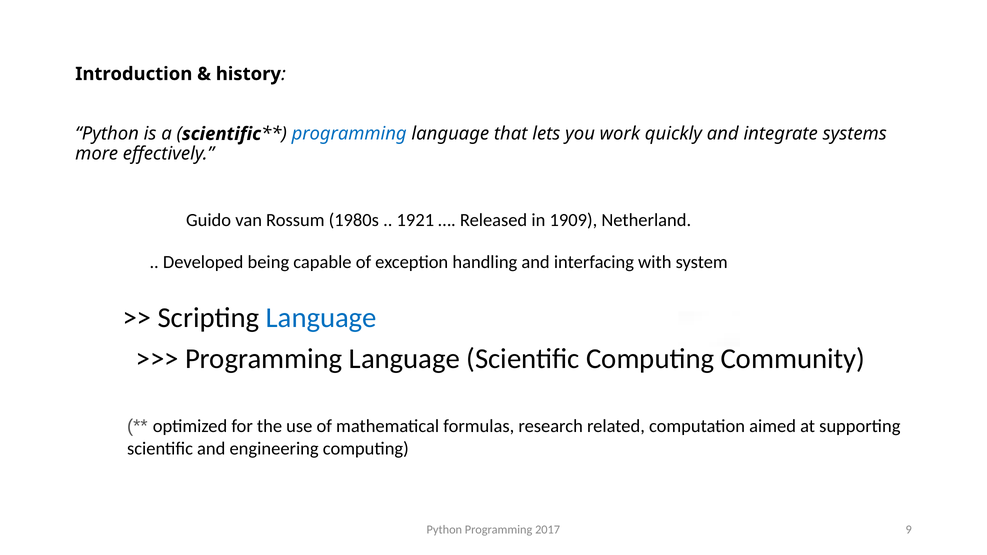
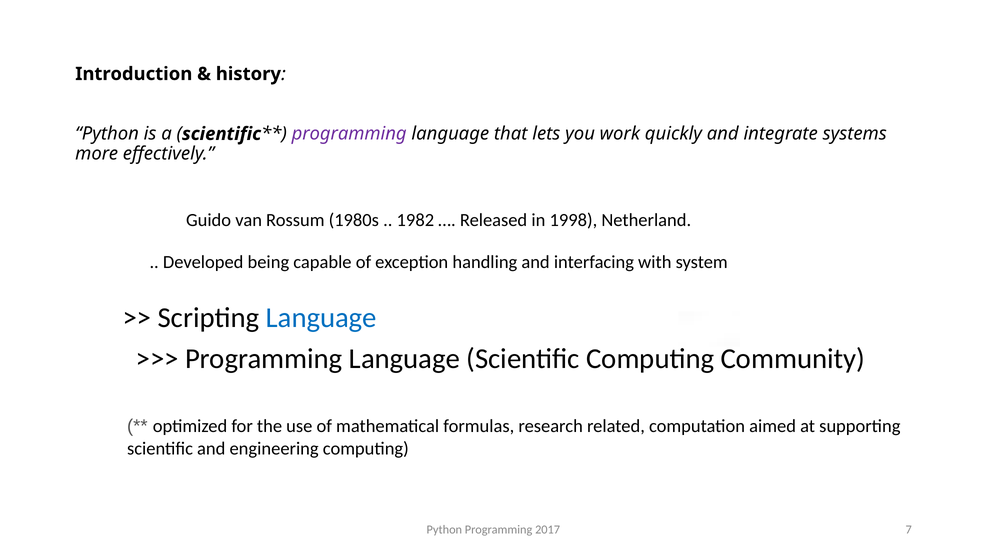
programming at (349, 134) colour: blue -> purple
1921: 1921 -> 1982
1909: 1909 -> 1998
9: 9 -> 7
